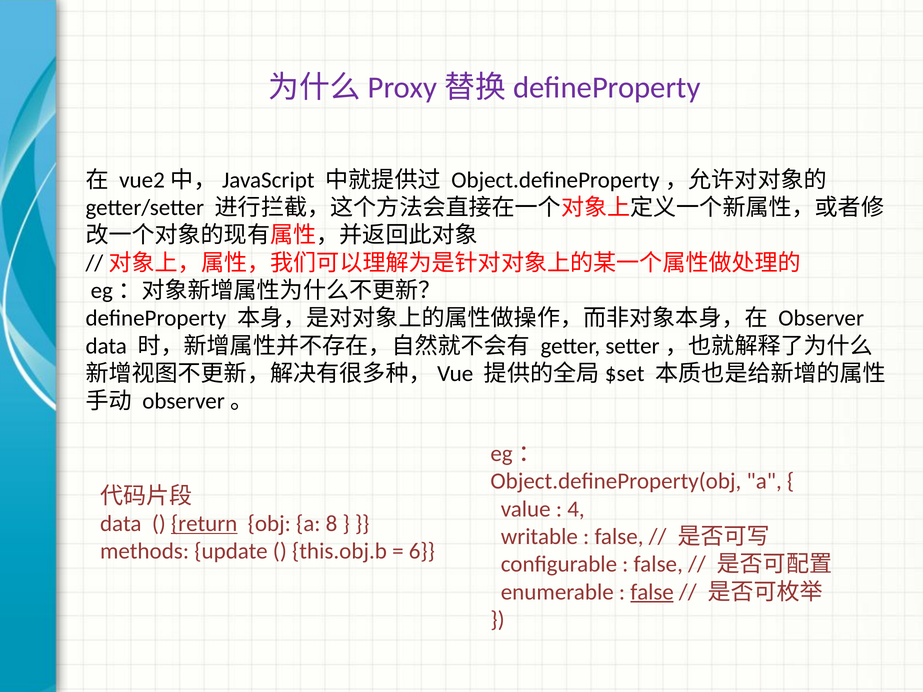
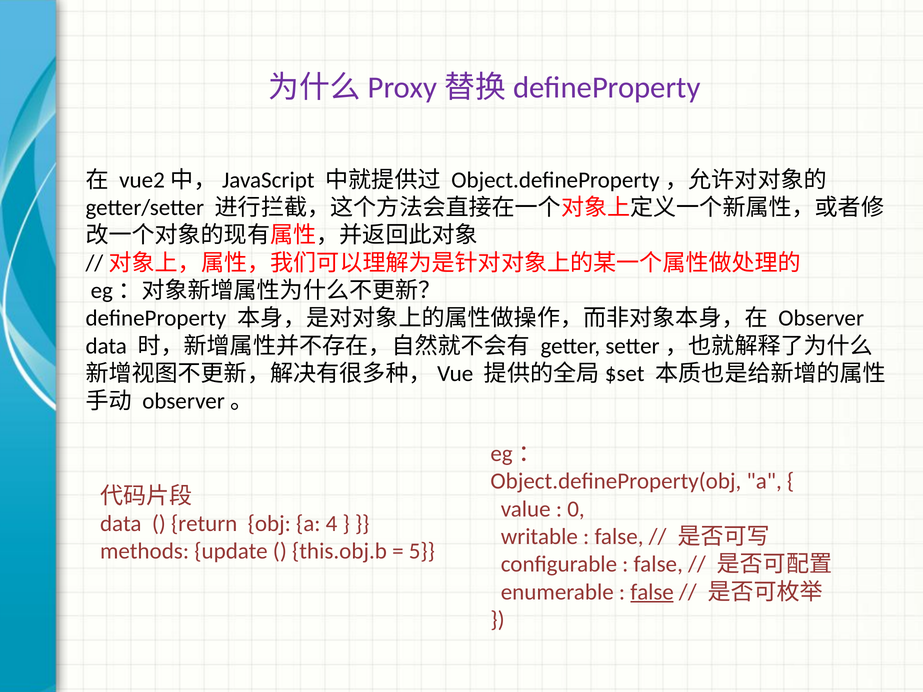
4: 4 -> 0
return underline: present -> none
8: 8 -> 4
6: 6 -> 5
